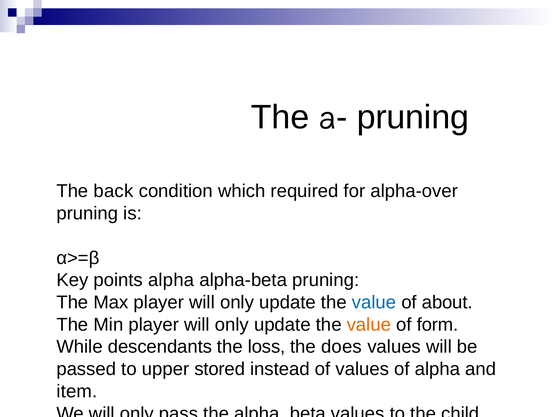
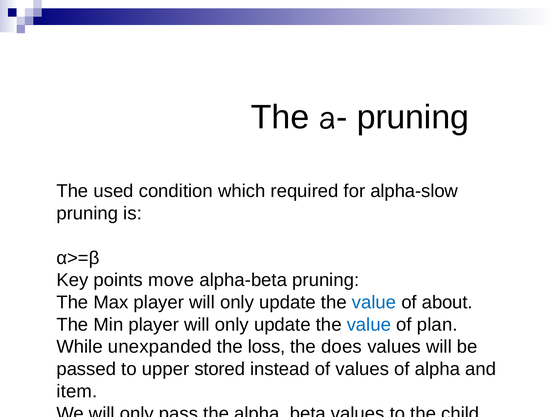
back: back -> used
alpha-over: alpha-over -> alpha-slow
points alpha: alpha -> move
value at (369, 325) colour: orange -> blue
form: form -> plan
descendants: descendants -> unexpanded
